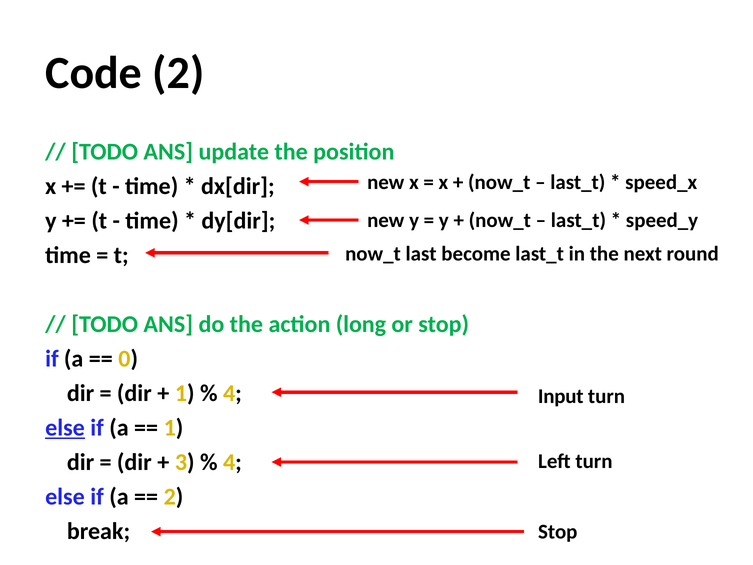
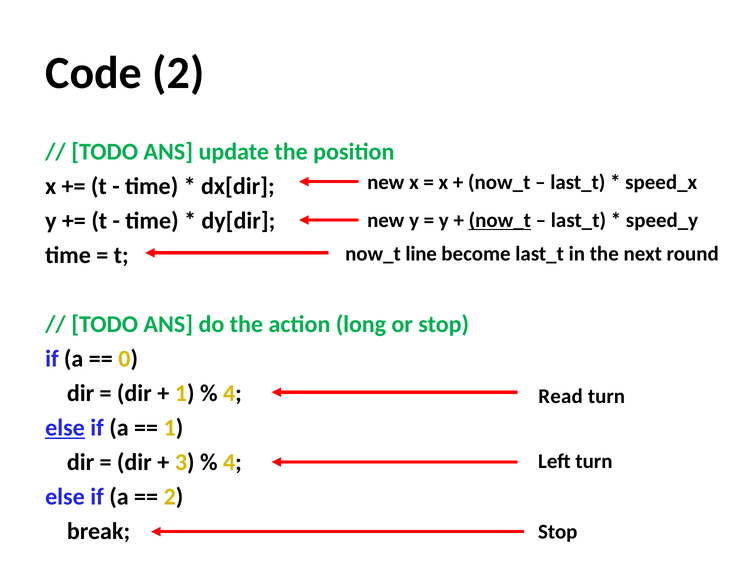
now_t at (500, 220) underline: none -> present
last: last -> line
Input: Input -> Read
